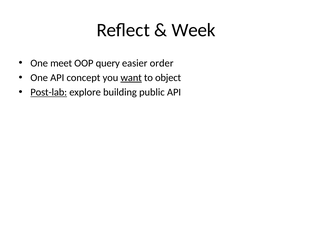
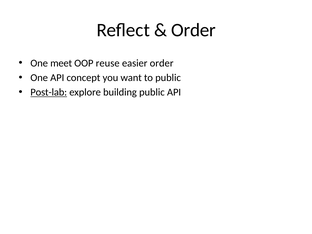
Week at (194, 30): Week -> Order
query: query -> reuse
want underline: present -> none
to object: object -> public
